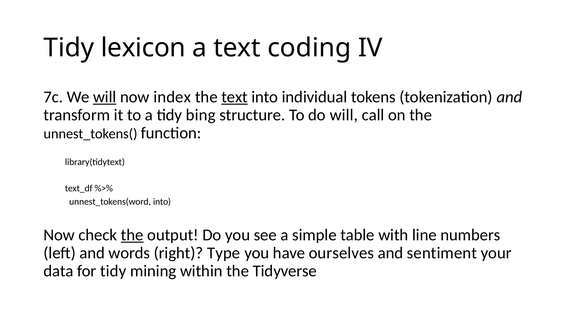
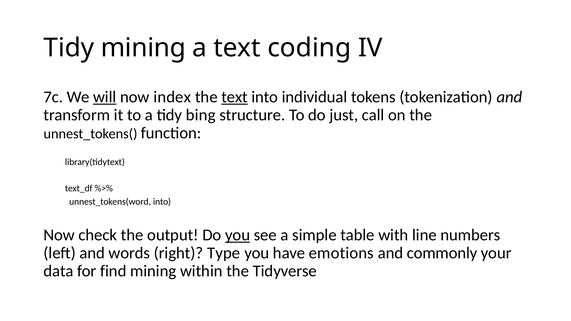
Tidy lexicon: lexicon -> mining
do will: will -> just
the at (132, 235) underline: present -> none
you at (238, 235) underline: none -> present
ourselves: ourselves -> emotions
sentiment: sentiment -> commonly
for tidy: tidy -> find
